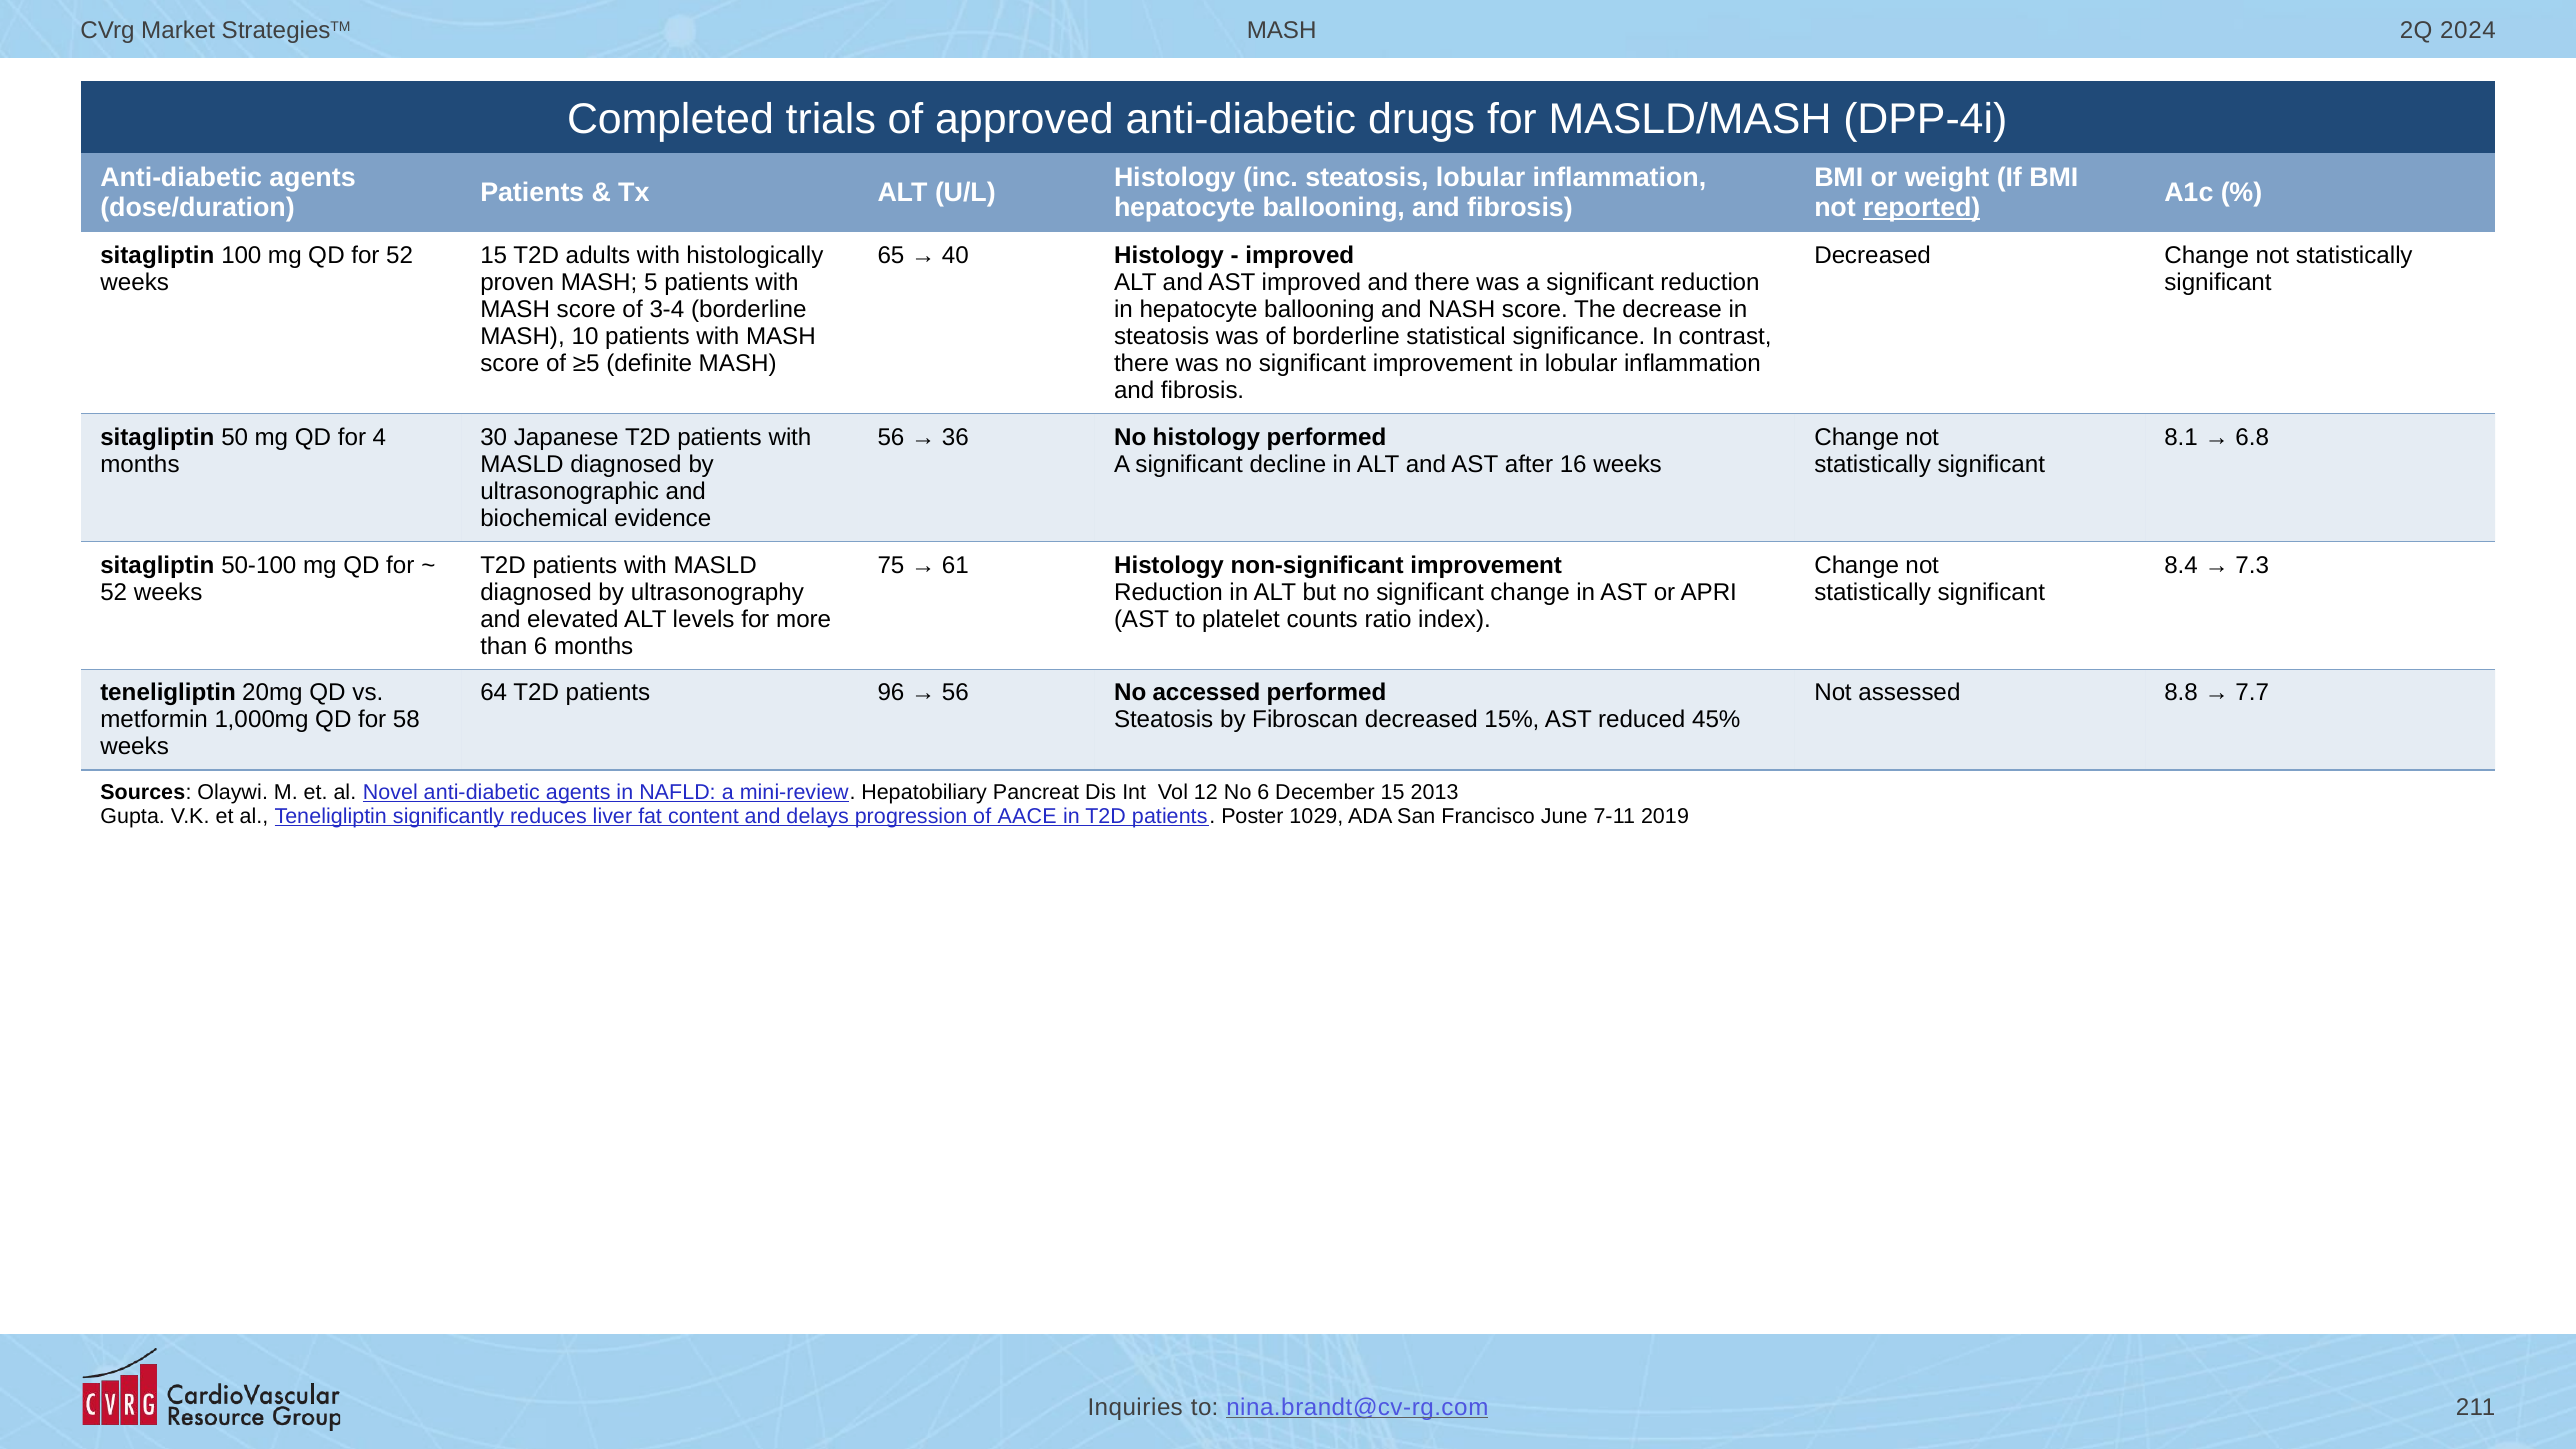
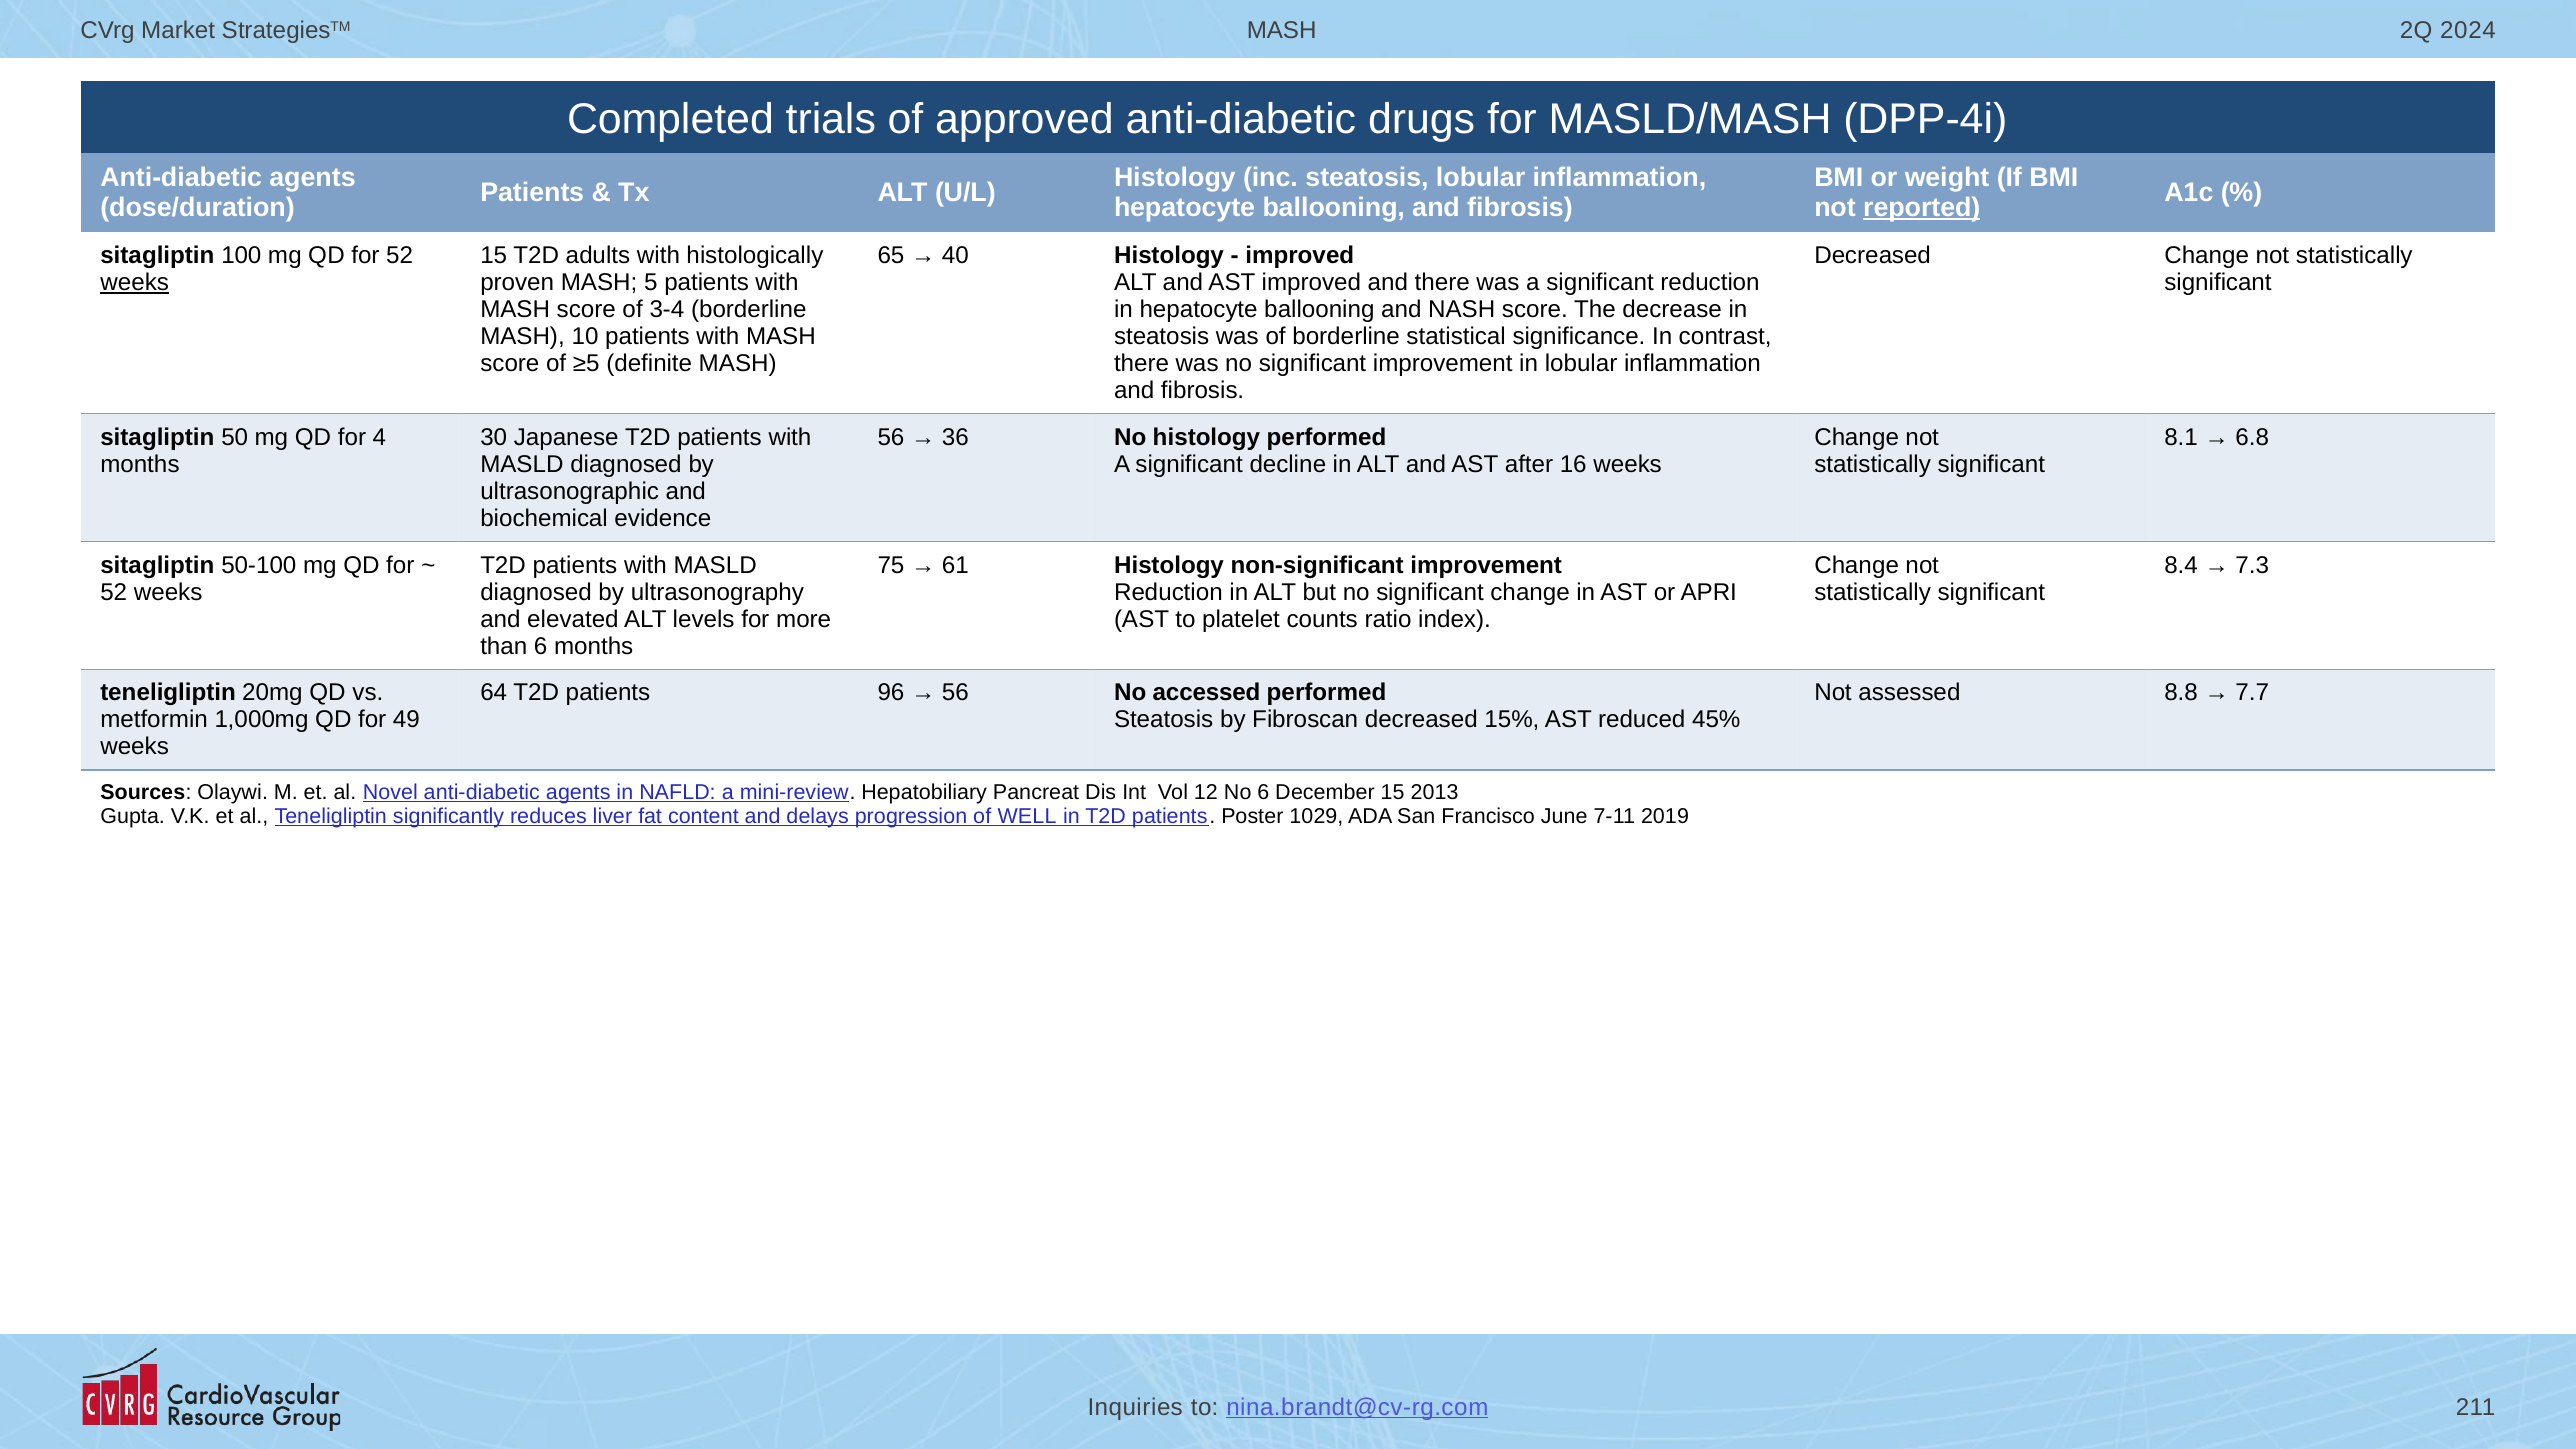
weeks at (135, 283) underline: none -> present
58: 58 -> 49
AACE: AACE -> WELL
